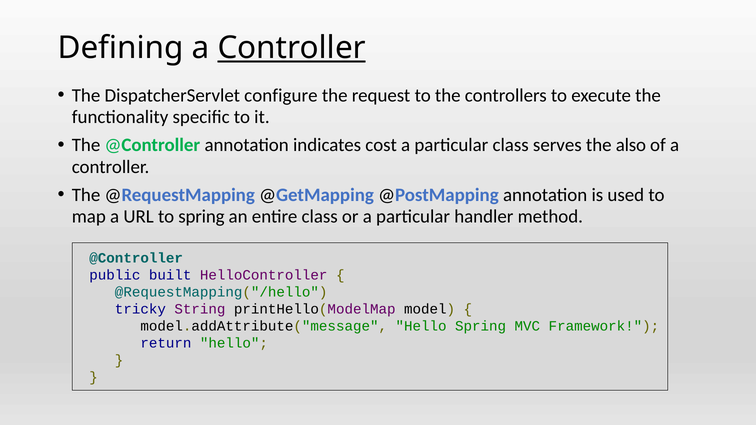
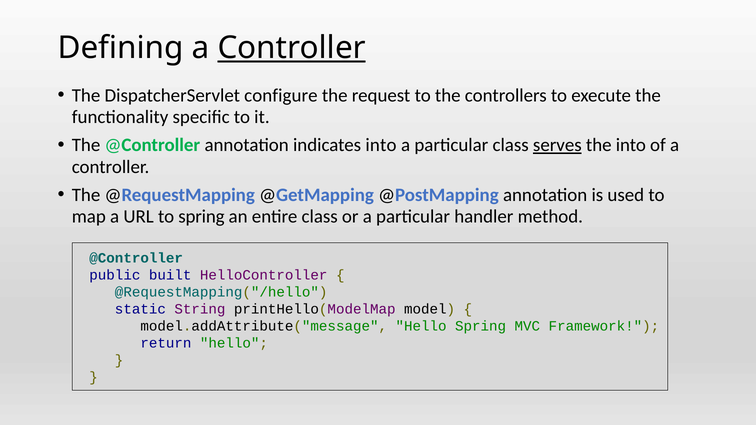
indicates cost: cost -> into
serves underline: none -> present
the also: also -> into
tricky: tricky -> static
